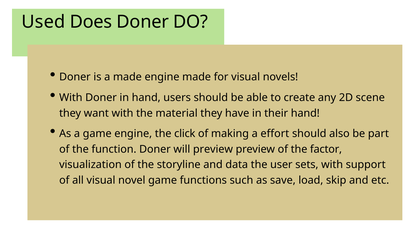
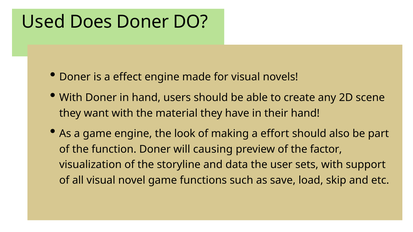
a made: made -> effect
click: click -> look
will preview: preview -> causing
